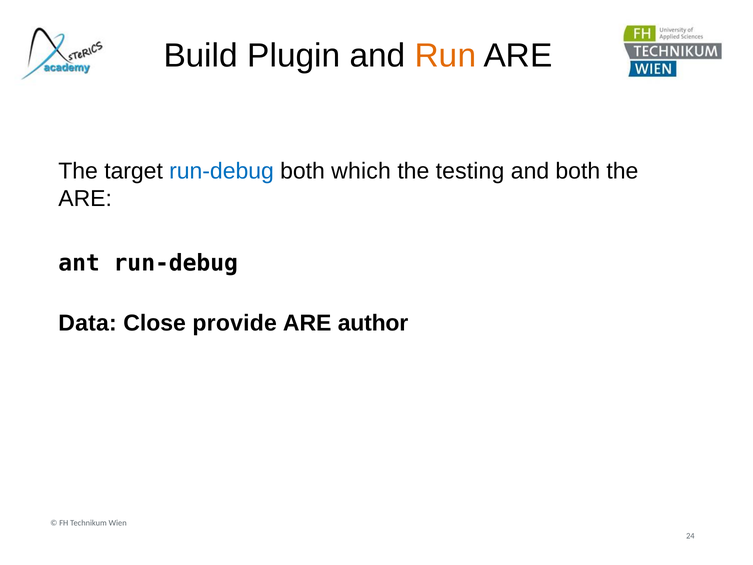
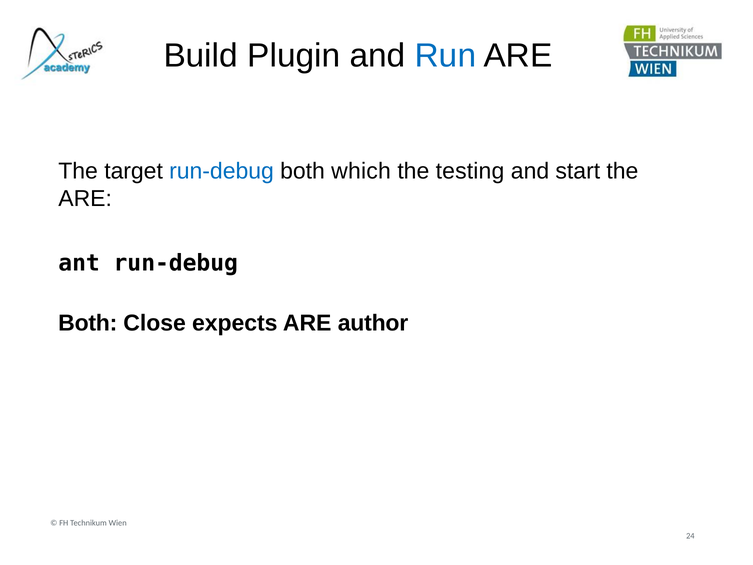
Run colour: orange -> blue
and both: both -> start
Data at (88, 323): Data -> Both
provide: provide -> expects
